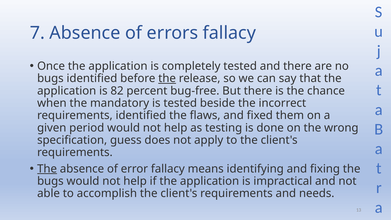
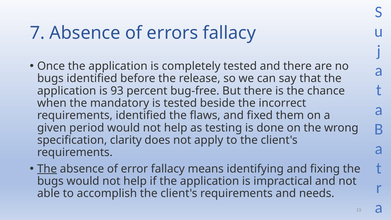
the at (167, 78) underline: present -> none
82: 82 -> 93
guess: guess -> clarity
